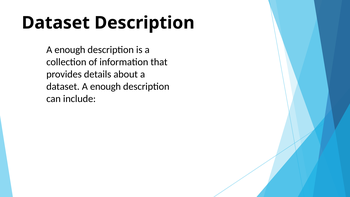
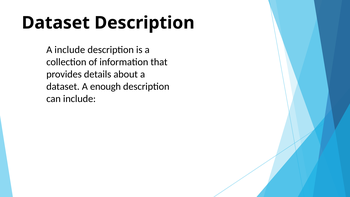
enough at (70, 50): enough -> include
